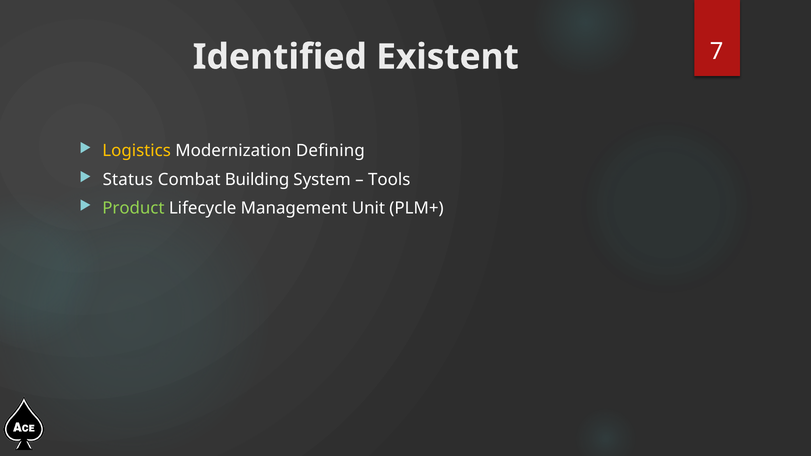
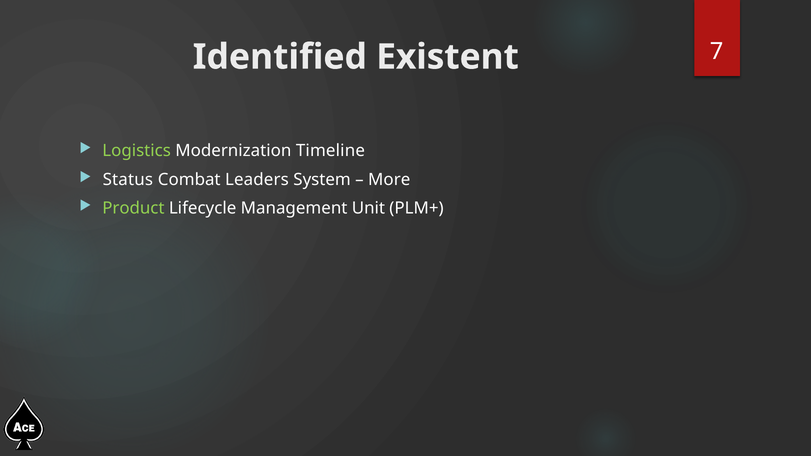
Logistics colour: yellow -> light green
Defining: Defining -> Timeline
Building: Building -> Leaders
Tools: Tools -> More
